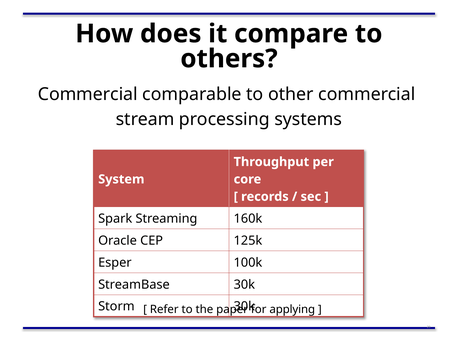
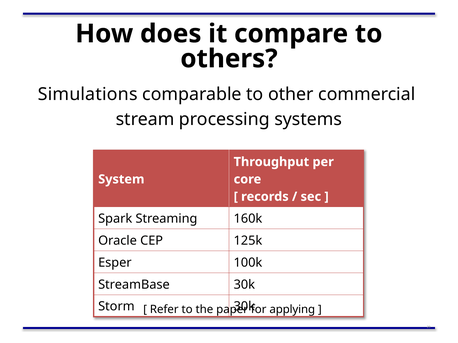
Commercial at (88, 94): Commercial -> Simulations
